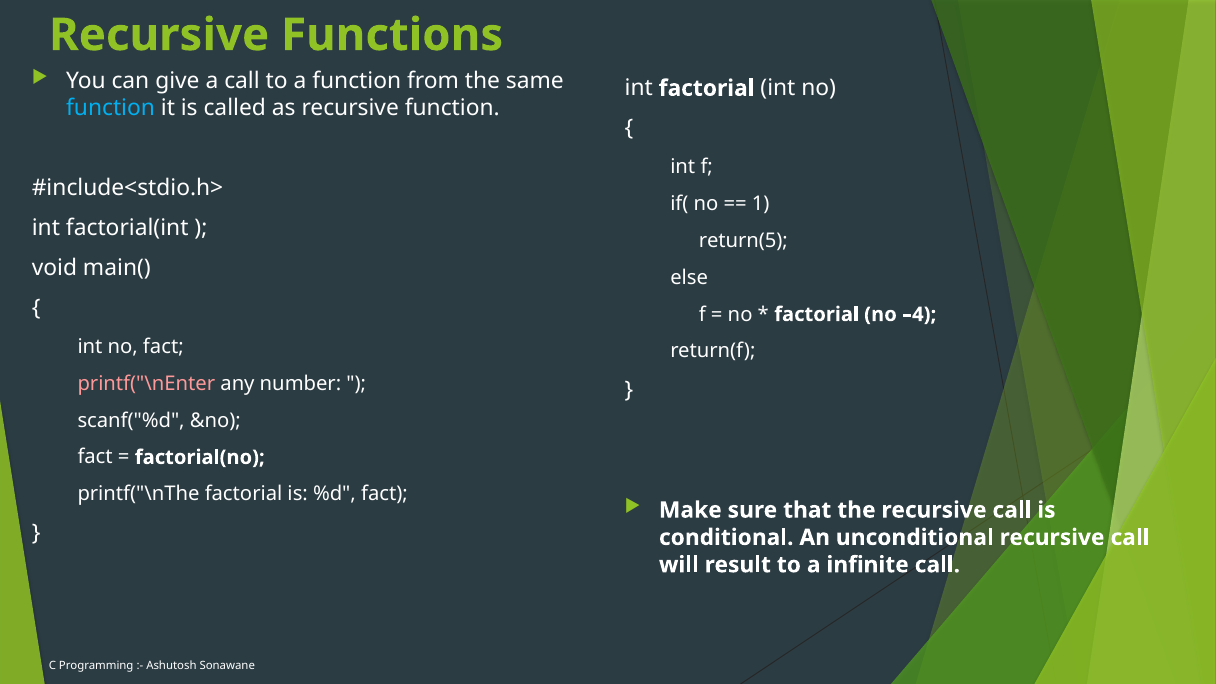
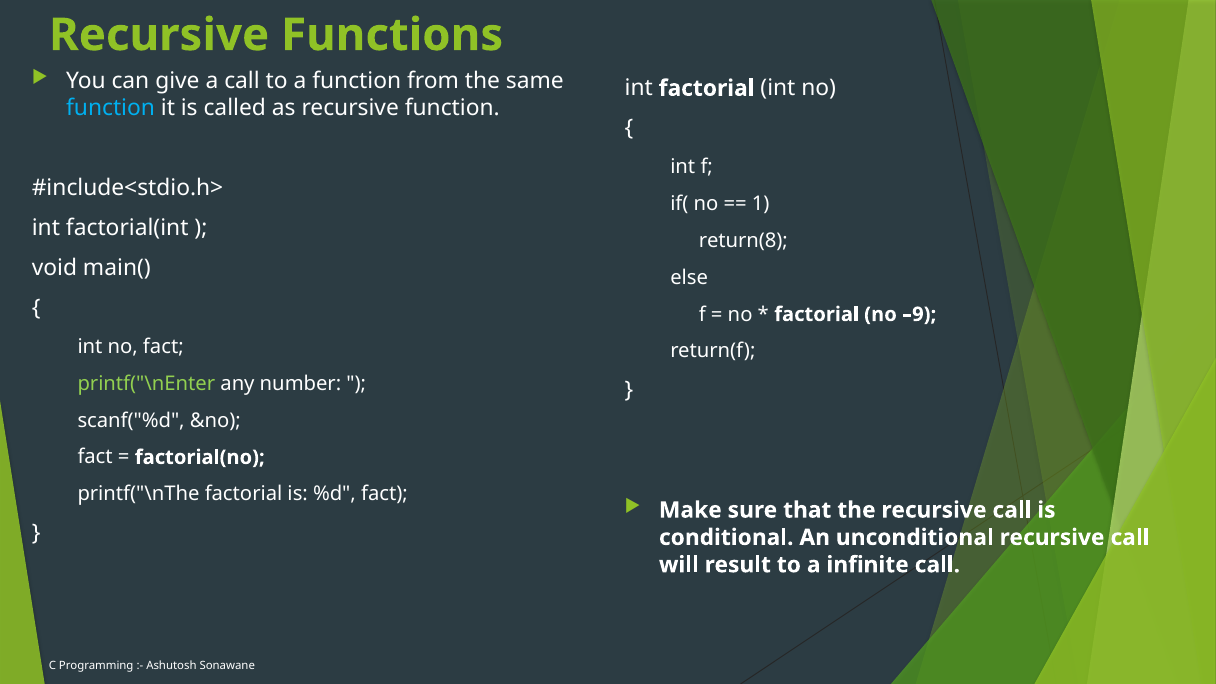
return(5: return(5 -> return(8
–4: –4 -> –9
printf("\nEnter colour: pink -> light green
